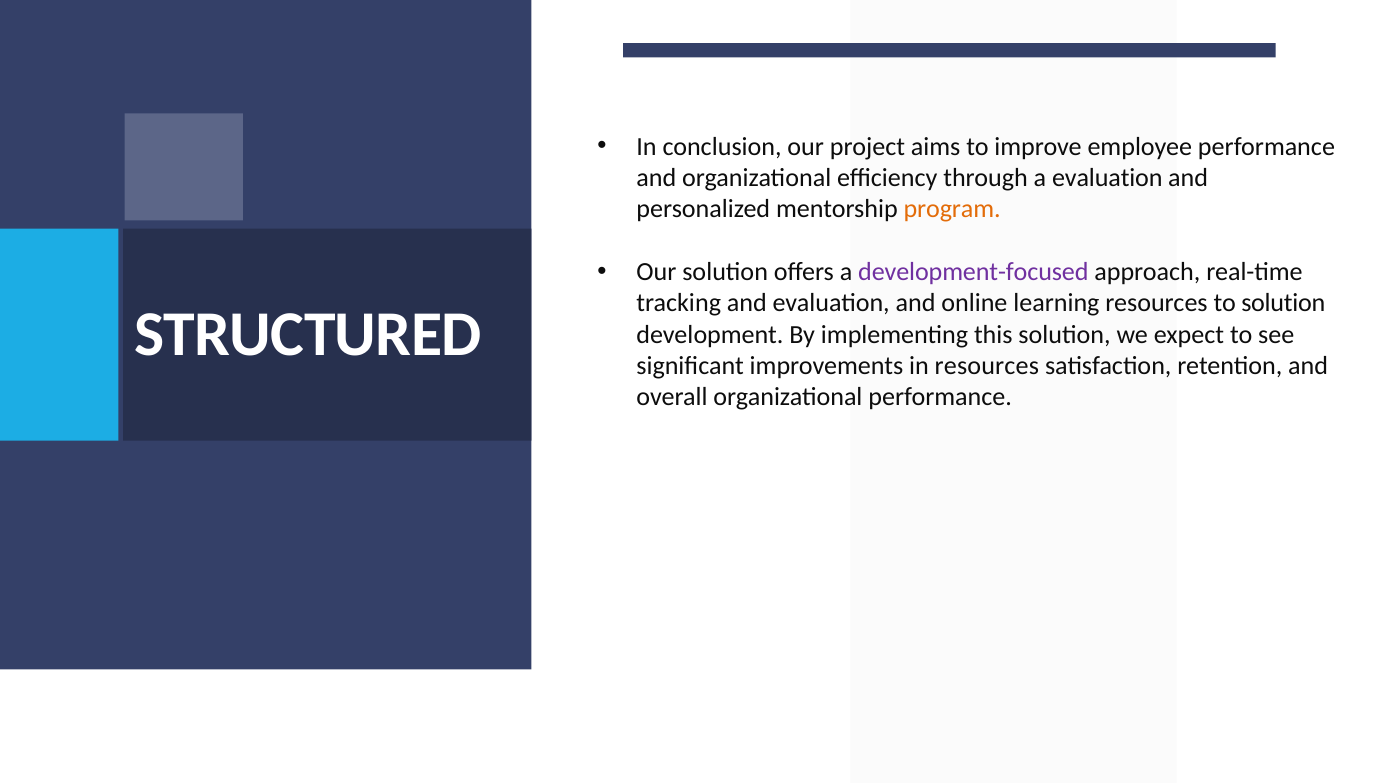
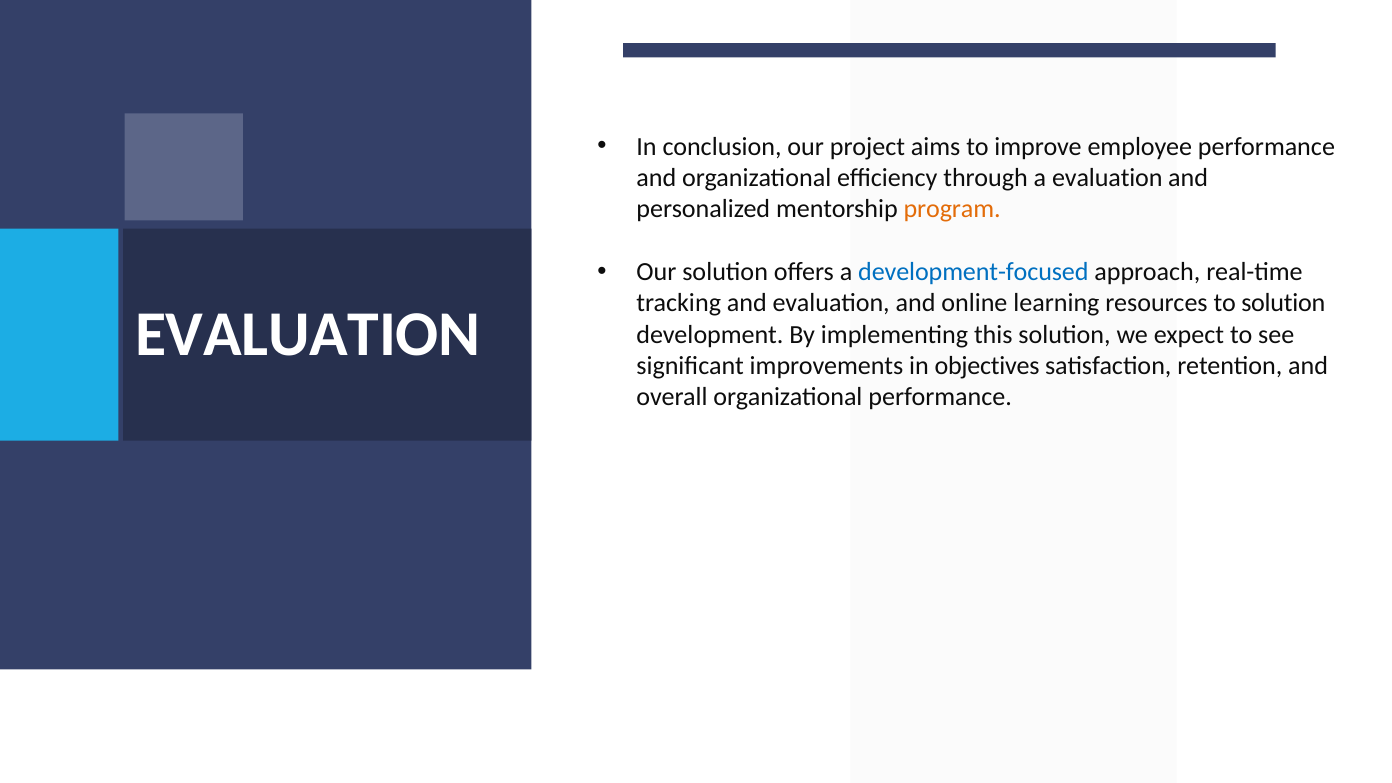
development-focused colour: purple -> blue
STRUCTURED at (308, 334): STRUCTURED -> EVALUATION
in resources: resources -> objectives
